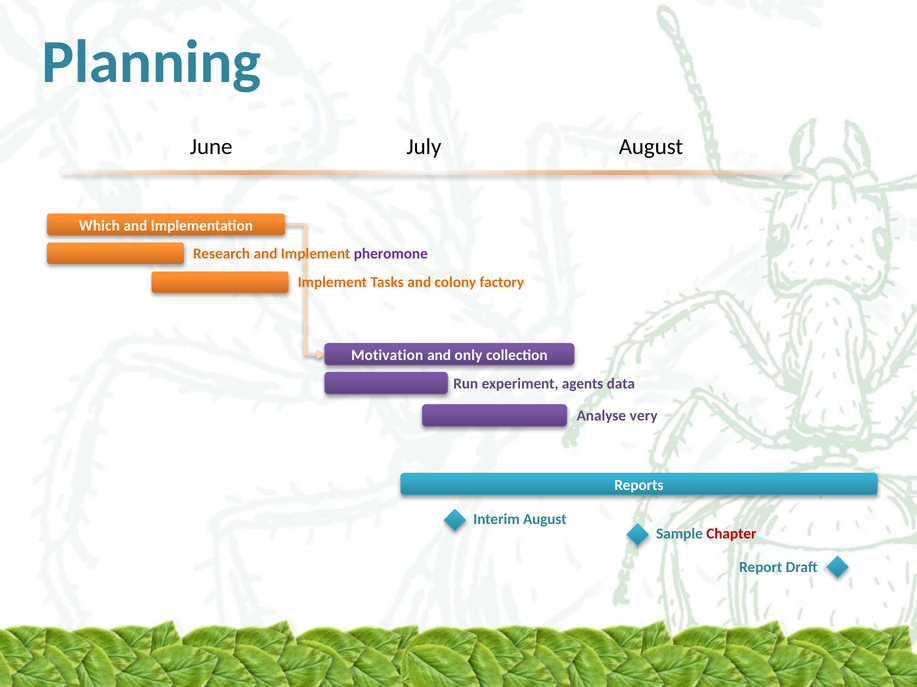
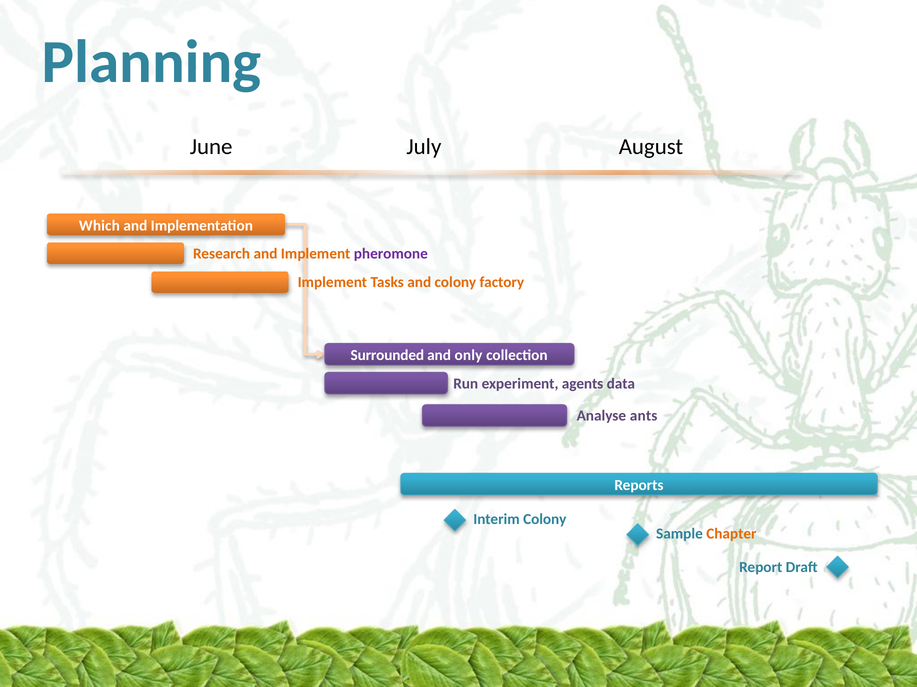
Motivation: Motivation -> Surrounded
very: very -> ants
Interim August: August -> Colony
Chapter colour: red -> orange
